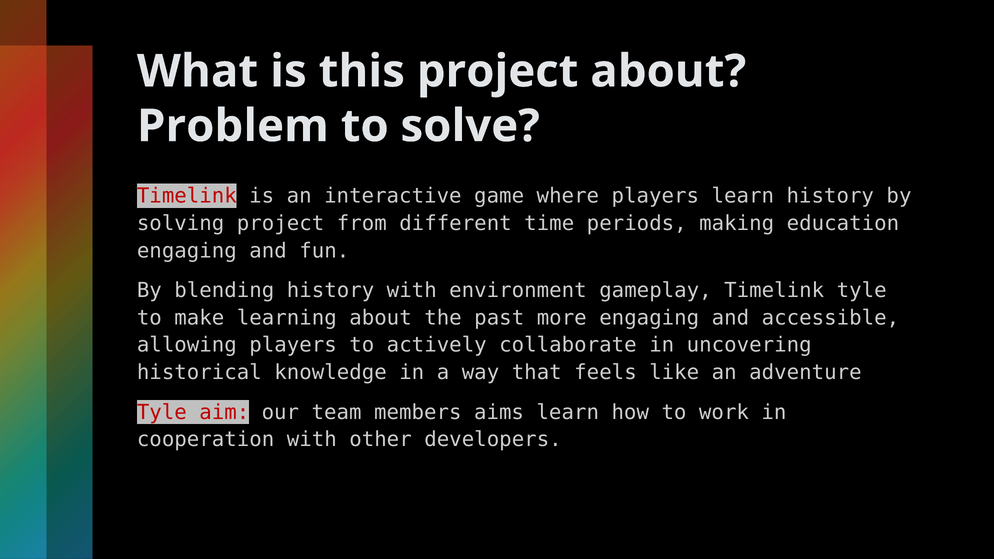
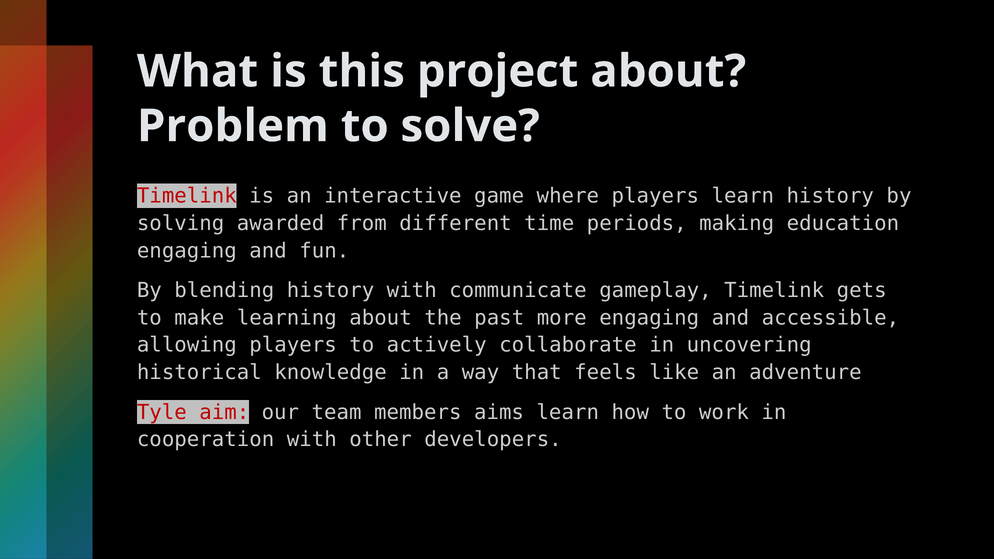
solving project: project -> awarded
environment: environment -> communicate
Timelink tyle: tyle -> gets
